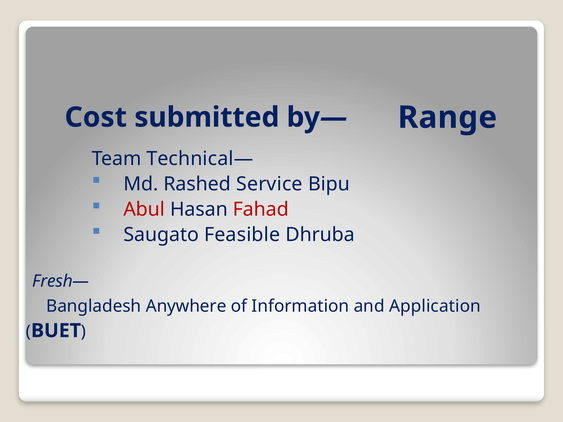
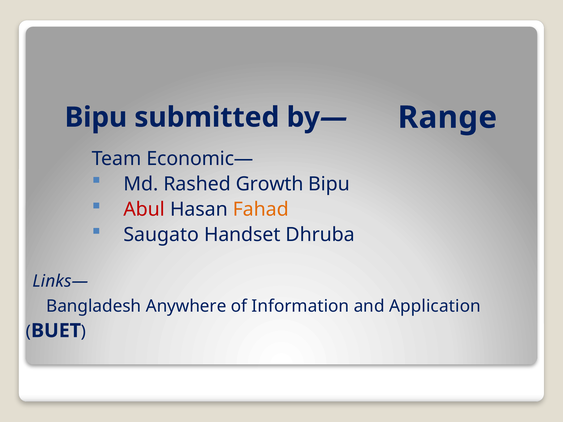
Cost at (96, 117): Cost -> Bipu
Technical―: Technical― -> Economic―
Service: Service -> Growth
Fahad colour: red -> orange
Feasible: Feasible -> Handset
Fresh―: Fresh― -> Links―
